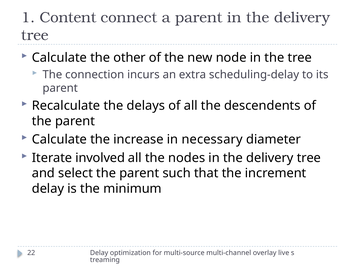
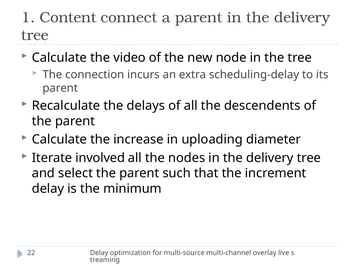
other: other -> video
necessary: necessary -> uploading
